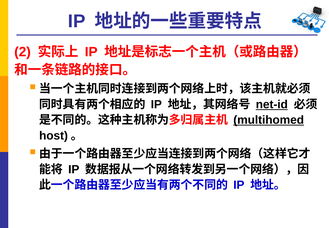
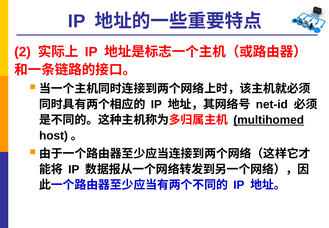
net-id underline: present -> none
